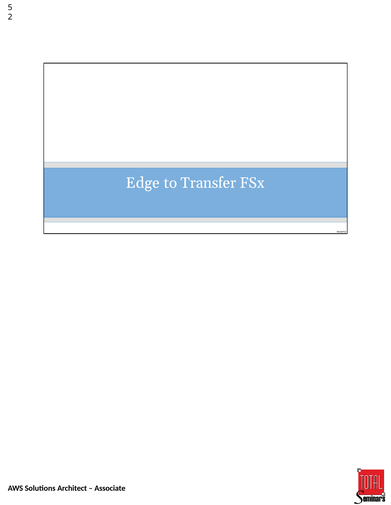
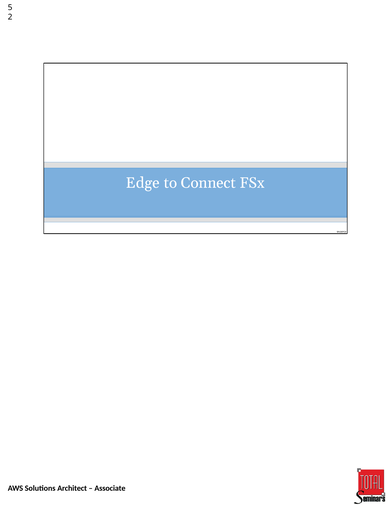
Transfer: Transfer -> Connect
